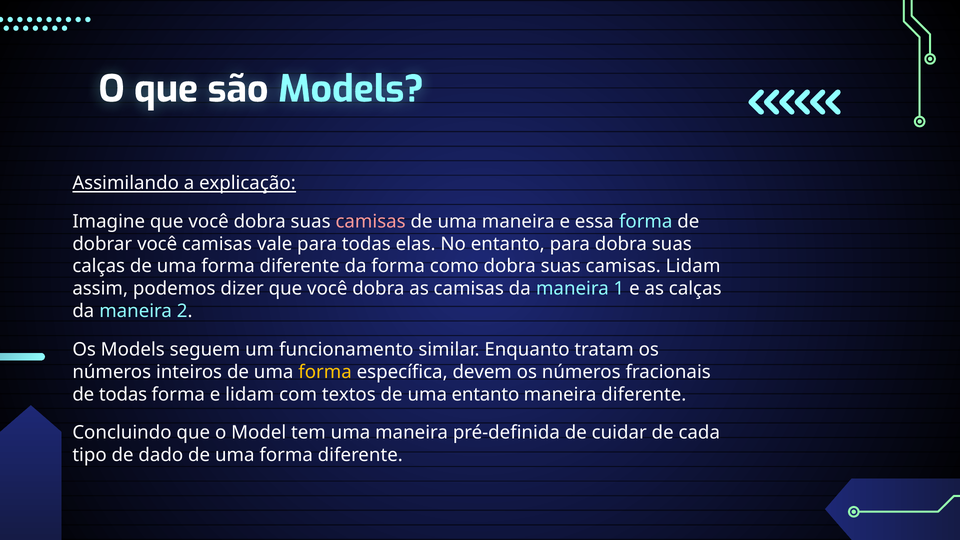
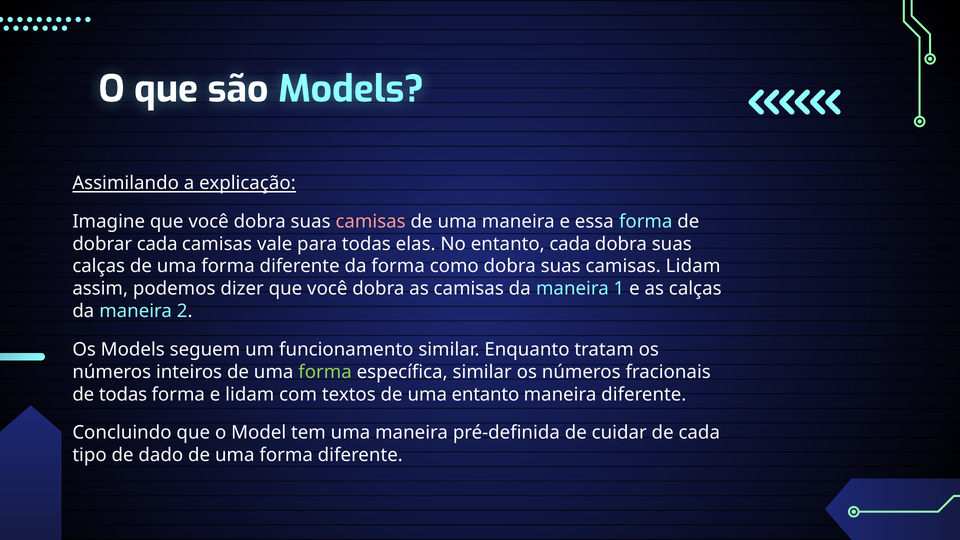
dobrar você: você -> cada
entanto para: para -> cada
forma at (325, 372) colour: yellow -> light green
específica devem: devem -> similar
